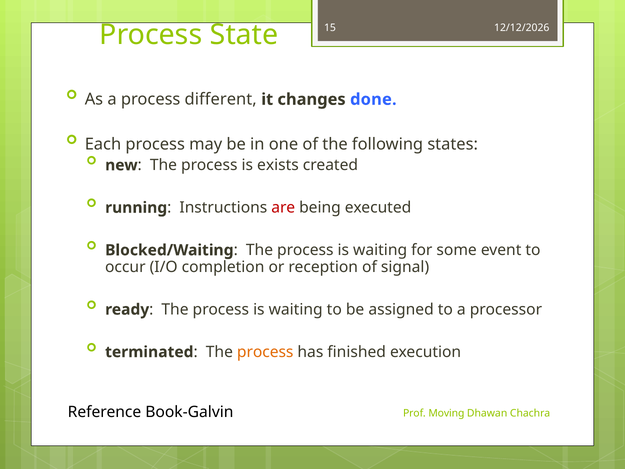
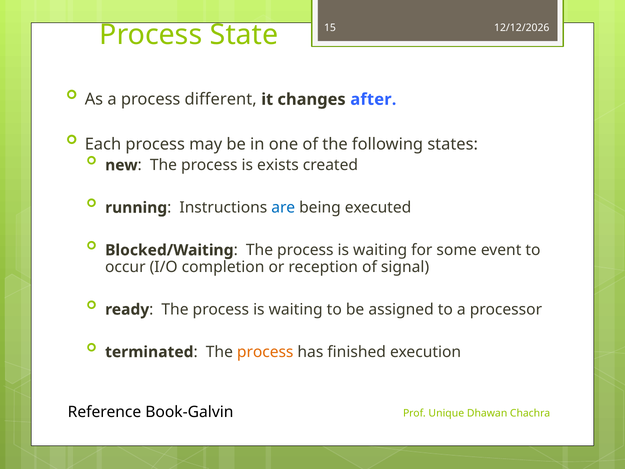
done: done -> after
are colour: red -> blue
Moving: Moving -> Unique
